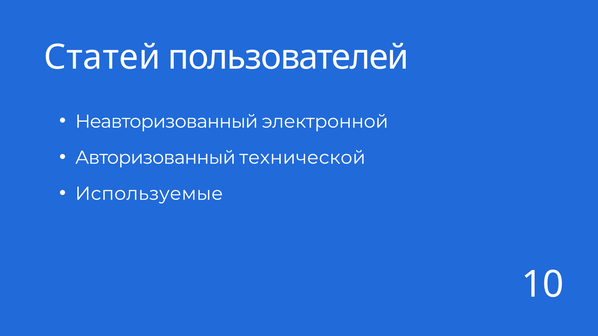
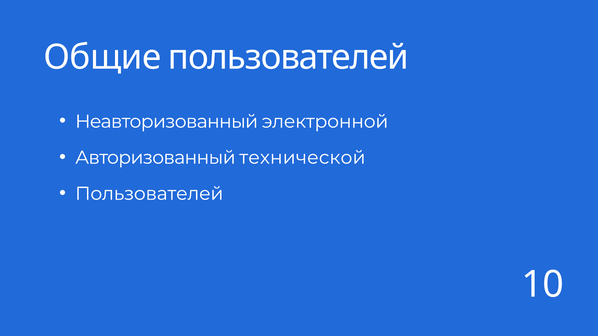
Статей: Статей -> Общие
Используемые at (149, 194): Используемые -> Пользователей
